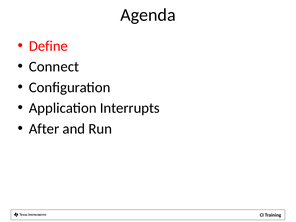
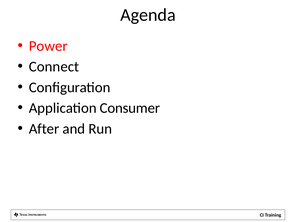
Define: Define -> Power
Interrupts: Interrupts -> Consumer
